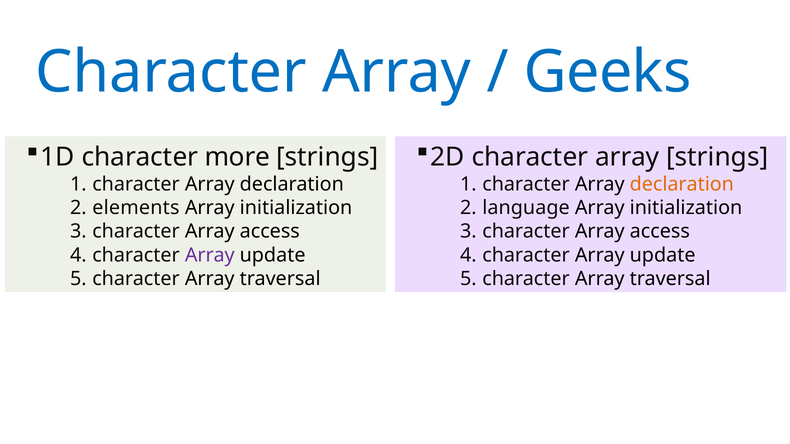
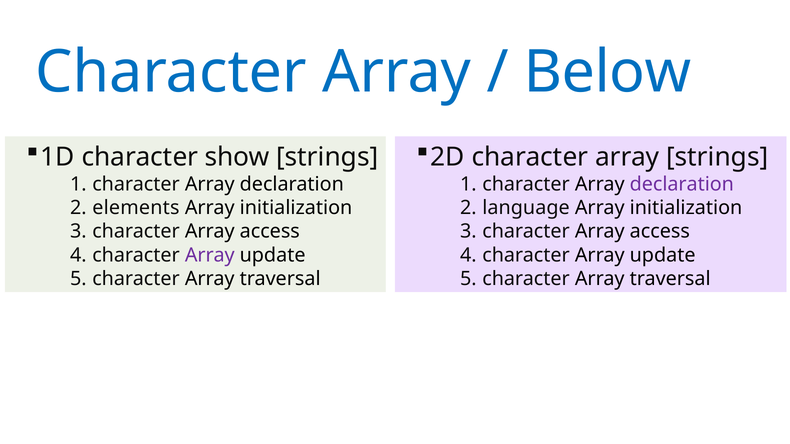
Geeks: Geeks -> Below
more: more -> show
declaration at (682, 184) colour: orange -> purple
